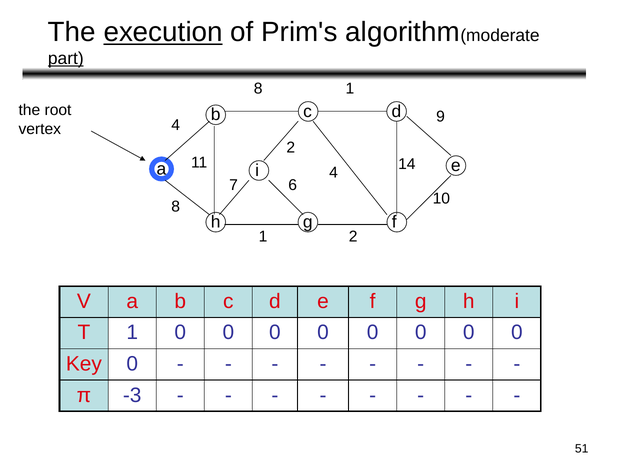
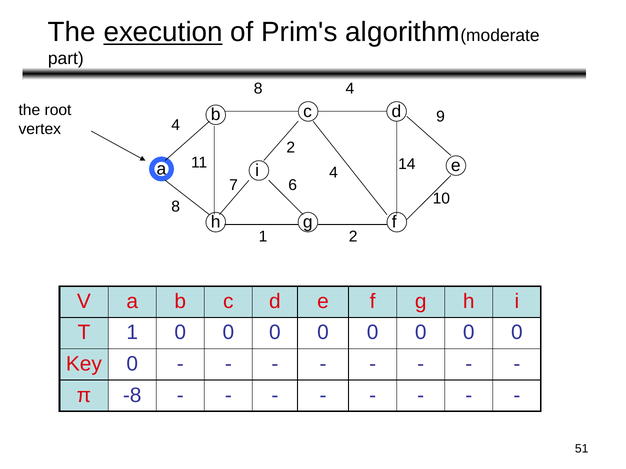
part underline: present -> none
8 1: 1 -> 4
-3: -3 -> -8
